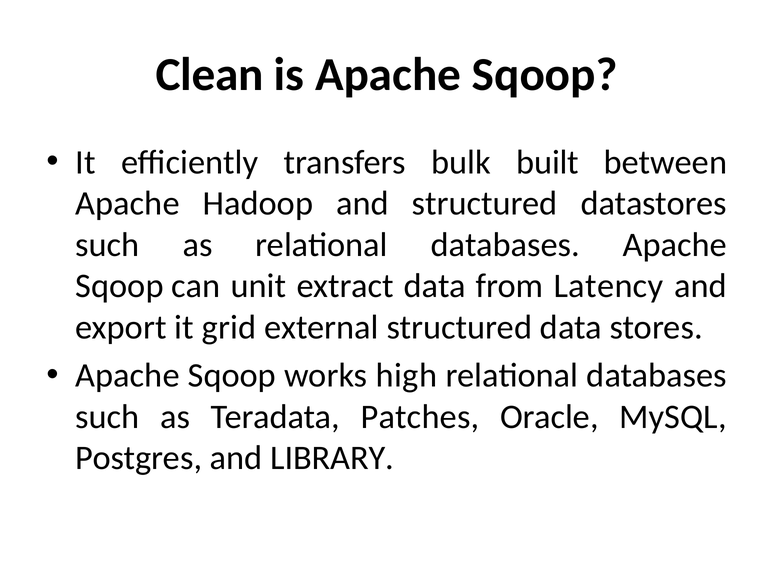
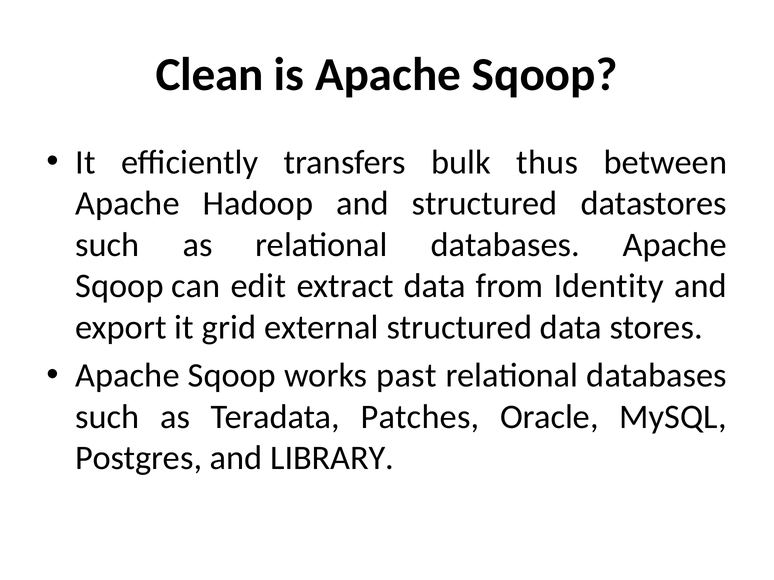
built: built -> thus
unit: unit -> edit
Latency: Latency -> Identity
high: high -> past
